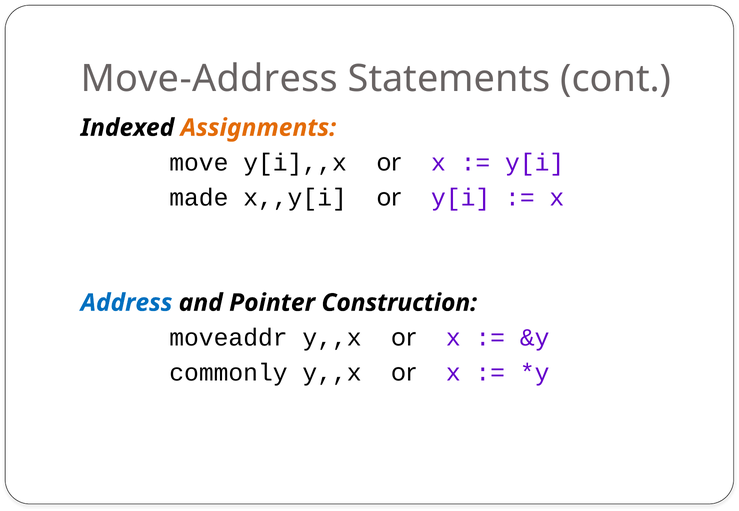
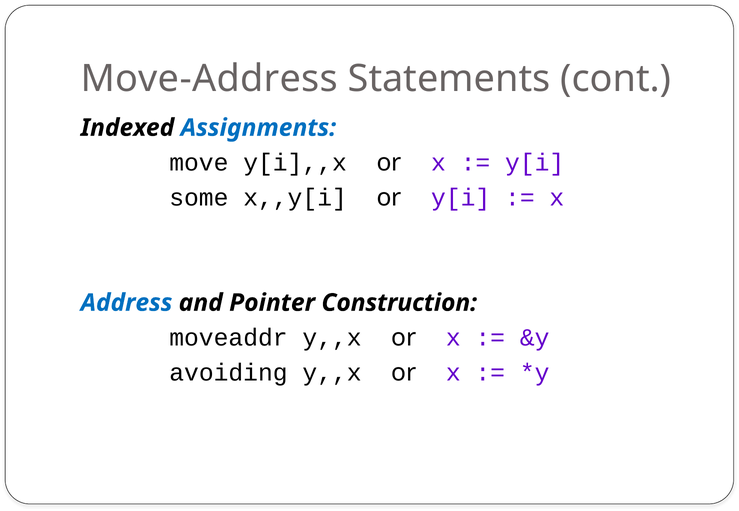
Assignments colour: orange -> blue
made: made -> some
commonly: commonly -> avoiding
